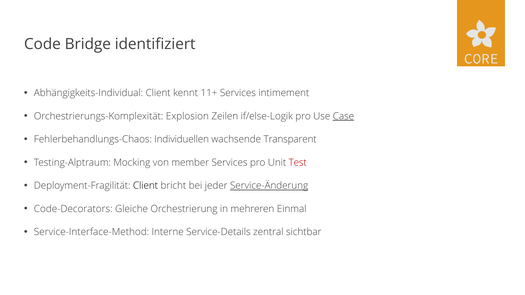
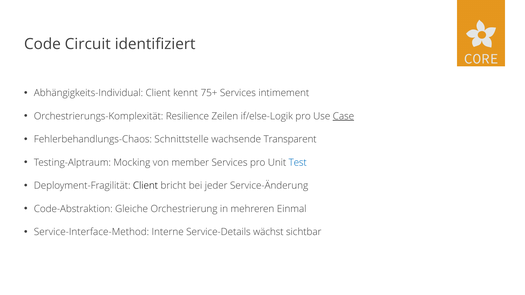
Bridge: Bridge -> Circuit
11+: 11+ -> 75+
Explosion: Explosion -> Resilience
Individuellen: Individuellen -> Schnittstelle
Test colour: red -> blue
Service-Änderung underline: present -> none
Code-Decorators: Code-Decorators -> Code-Abstraktion
zentral: zentral -> wächst
